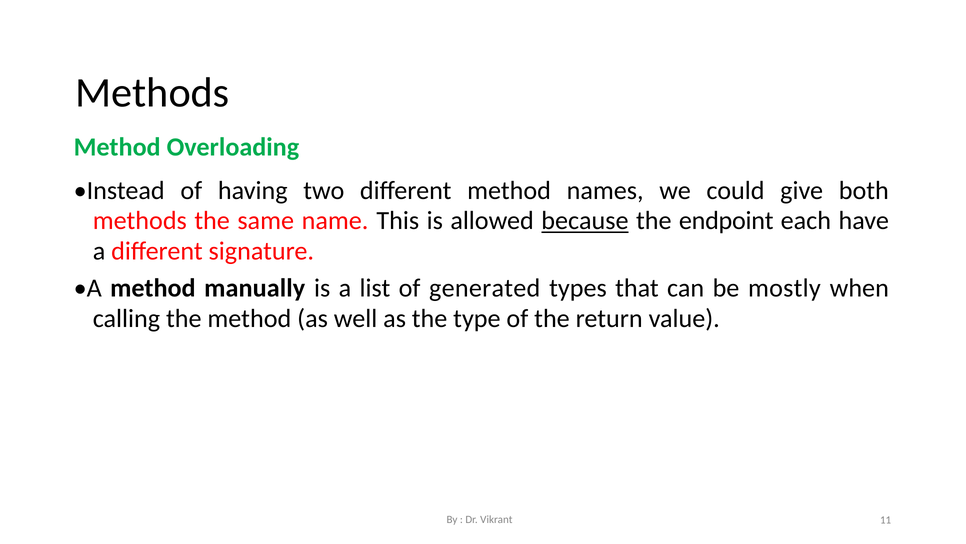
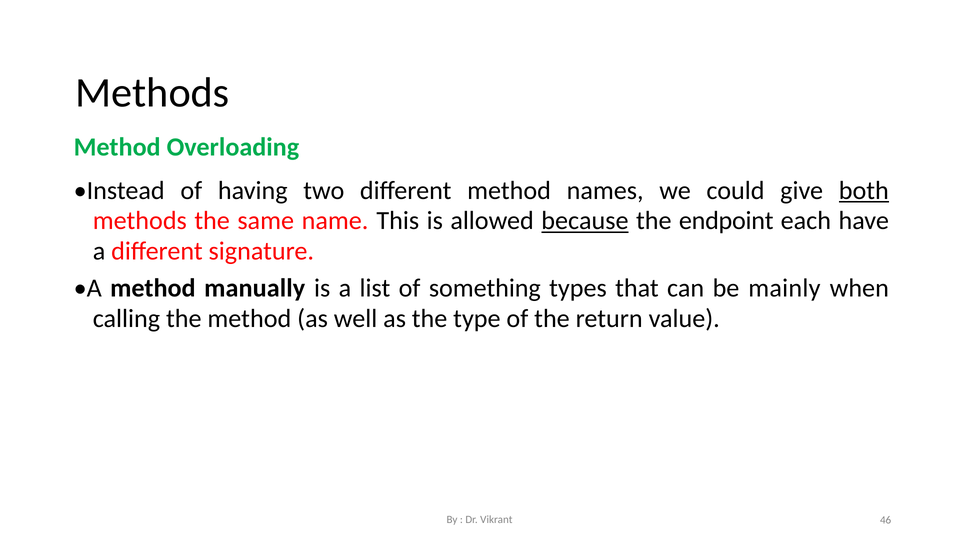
both underline: none -> present
generated: generated -> something
mostly: mostly -> mainly
11: 11 -> 46
